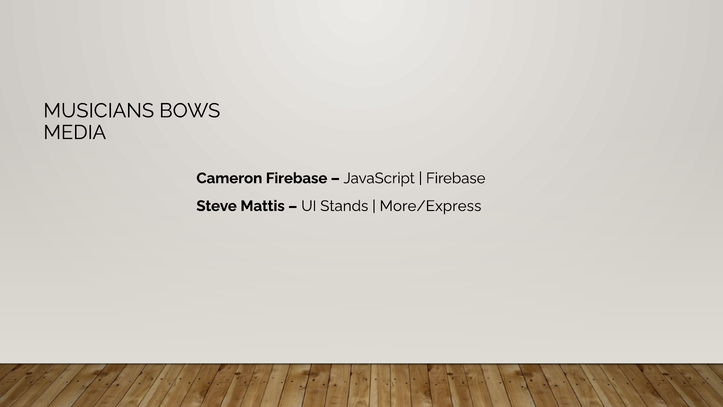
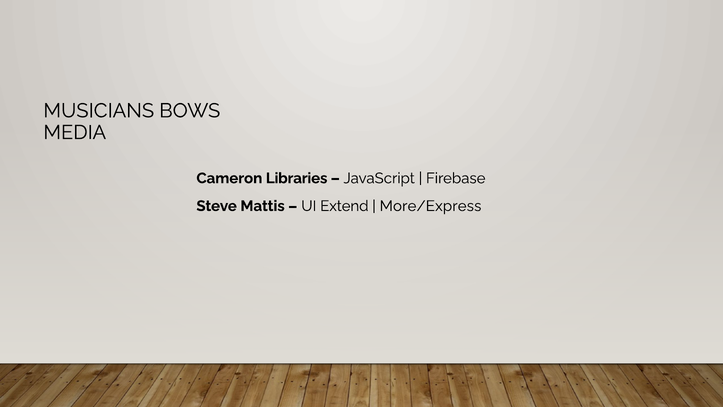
Cameron Firebase: Firebase -> Libraries
Stands: Stands -> Extend
